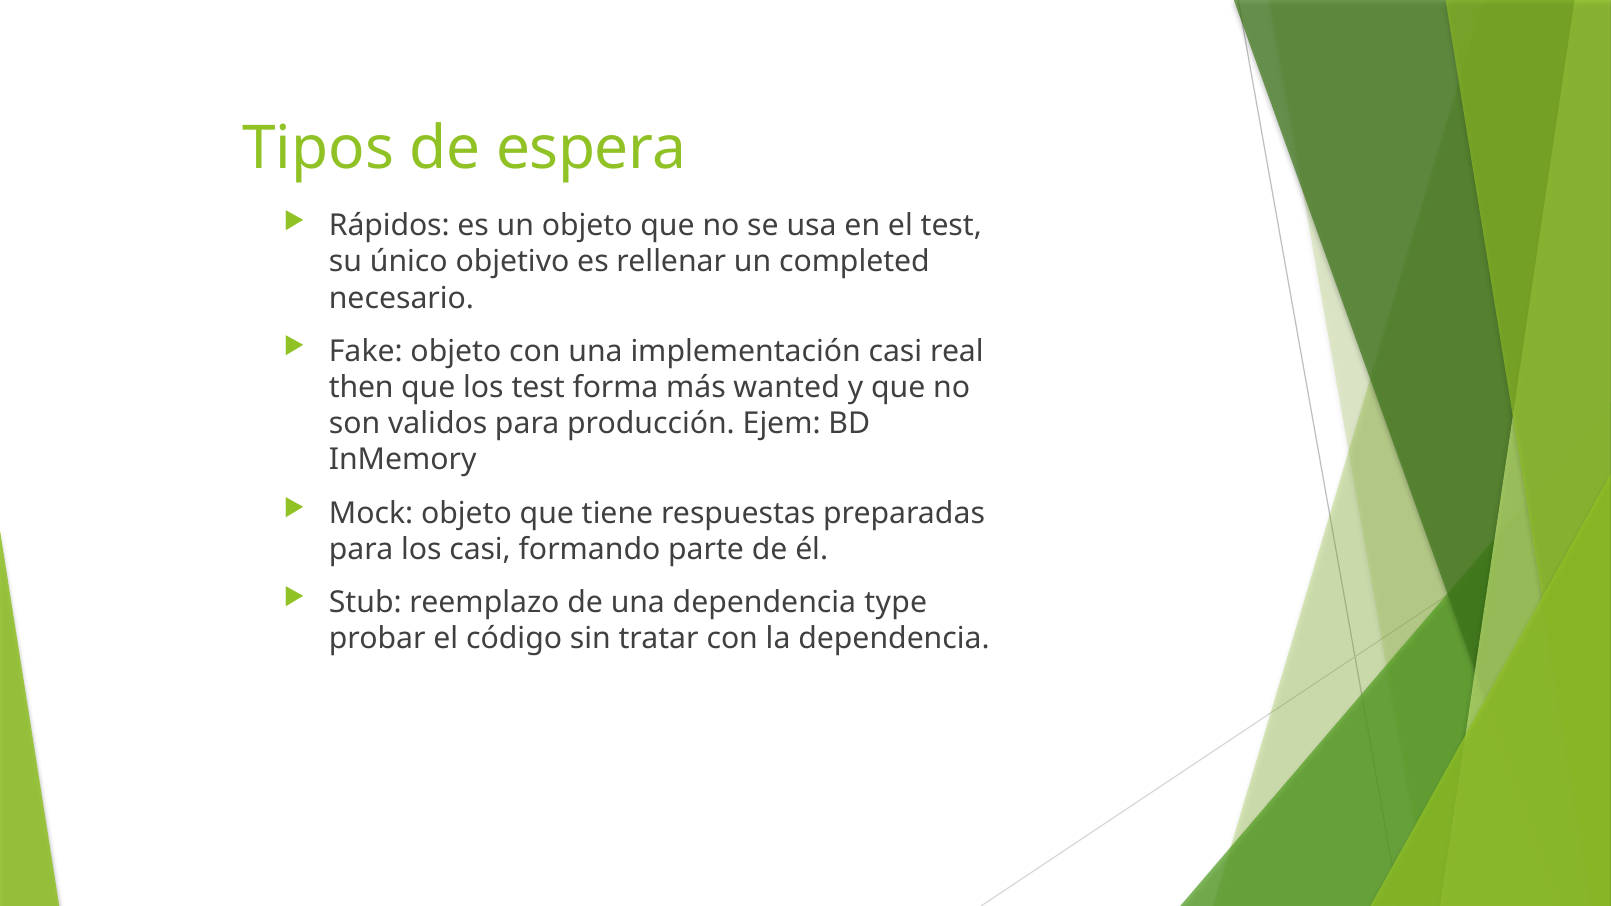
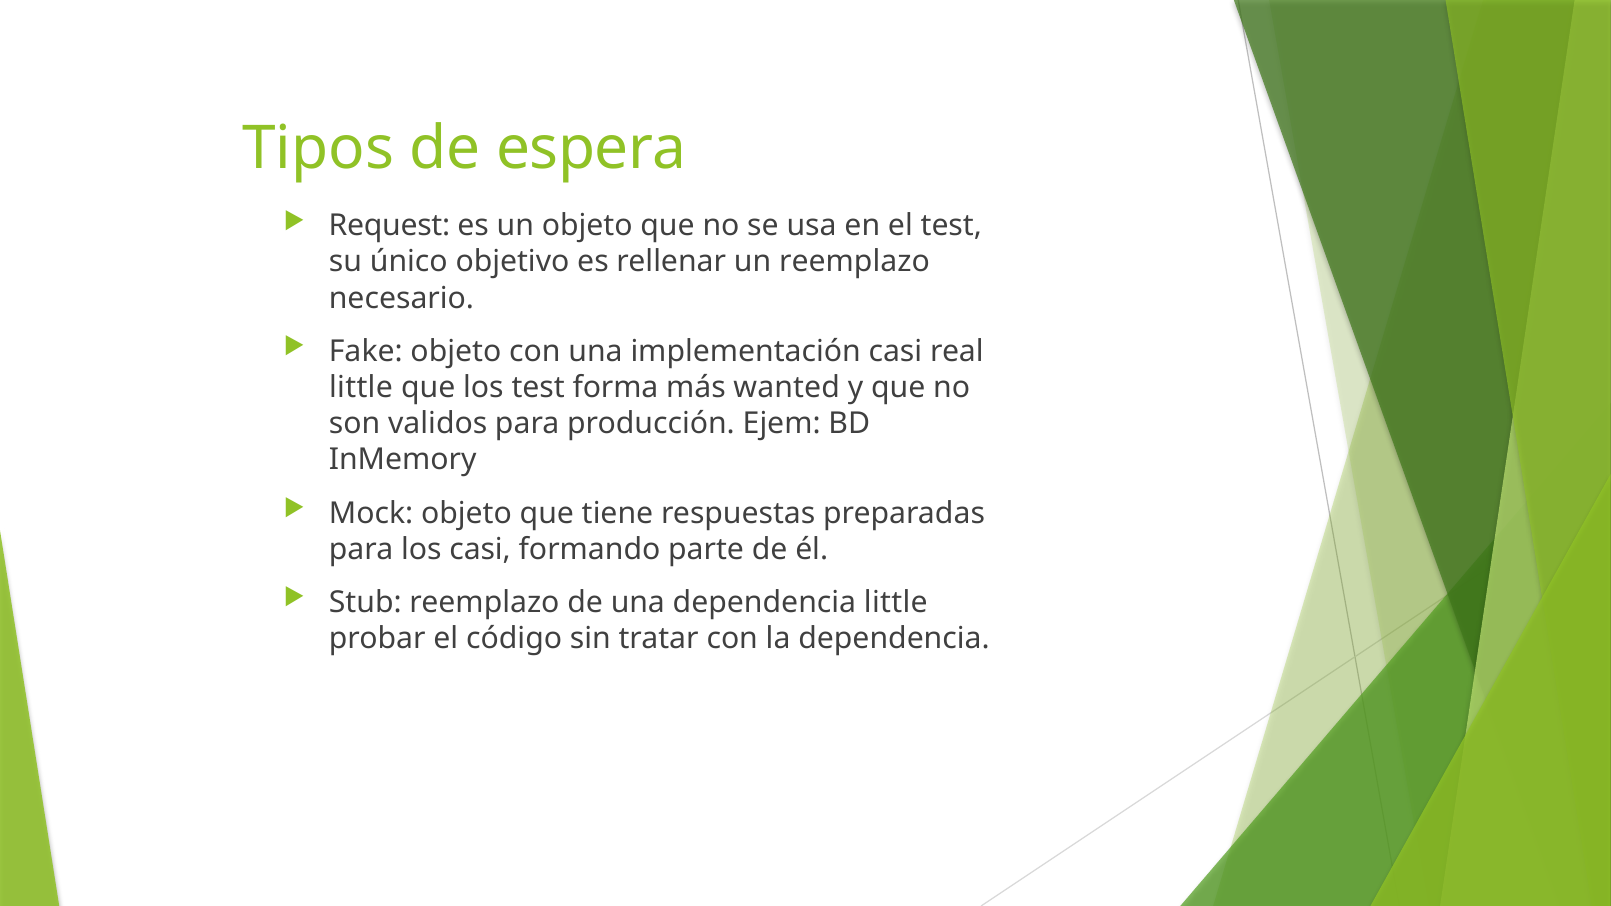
Rápidos: Rápidos -> Request
un completed: completed -> reemplazo
then at (361, 388): then -> little
dependencia type: type -> little
